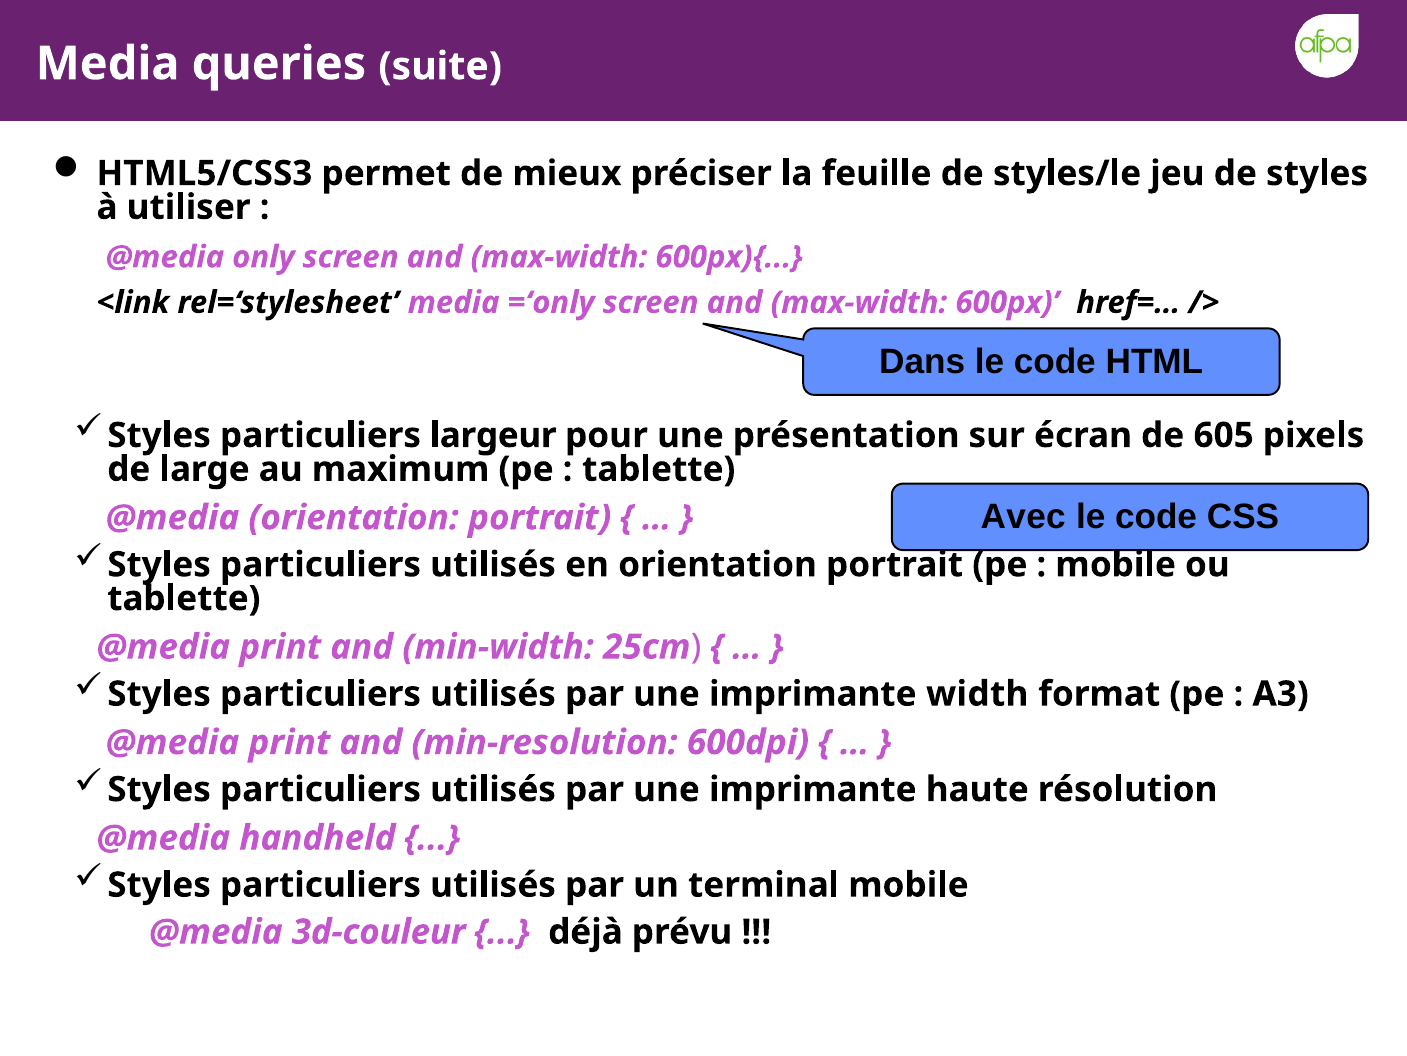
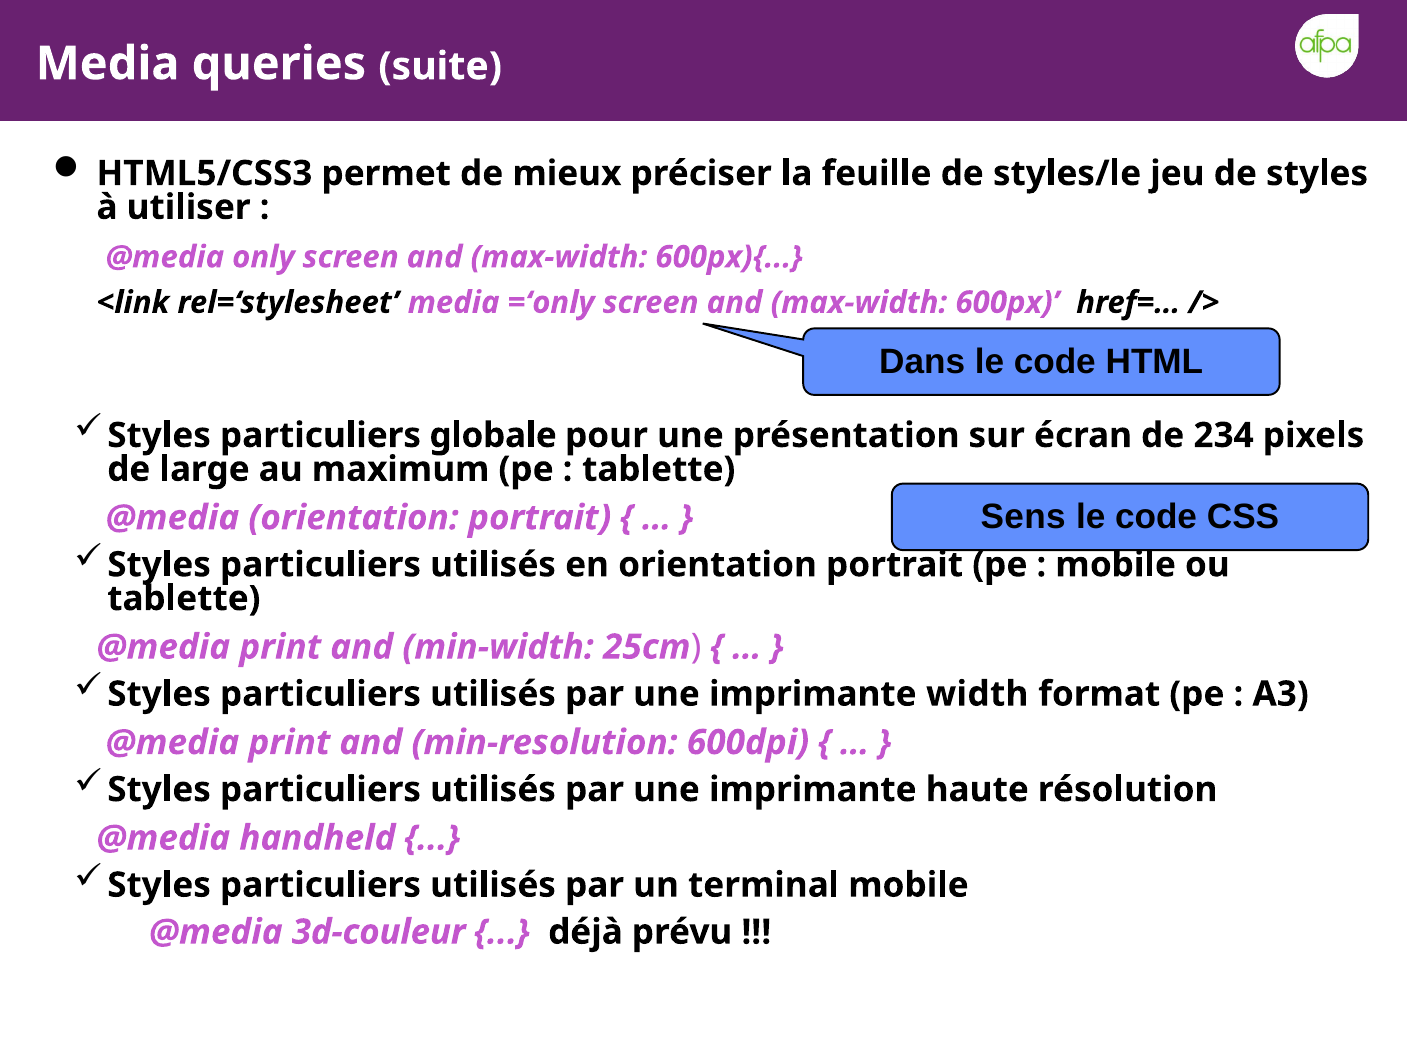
largeur: largeur -> globale
605: 605 -> 234
Avec: Avec -> Sens
